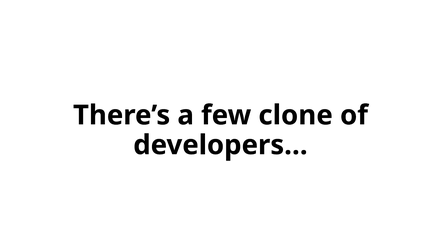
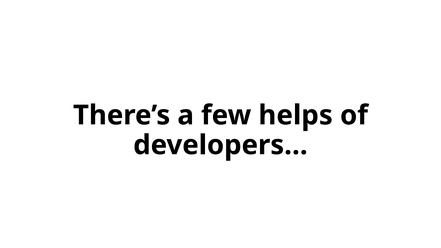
clone: clone -> helps
